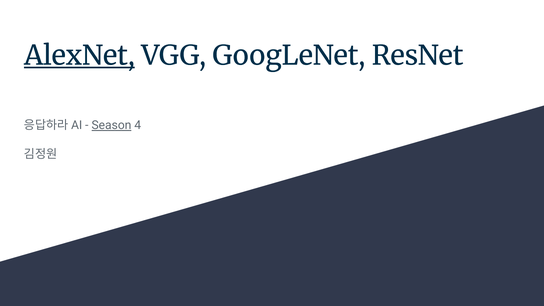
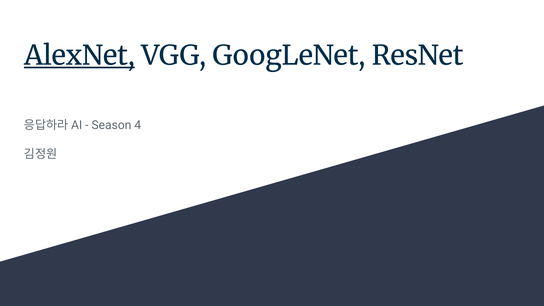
Season underline: present -> none
